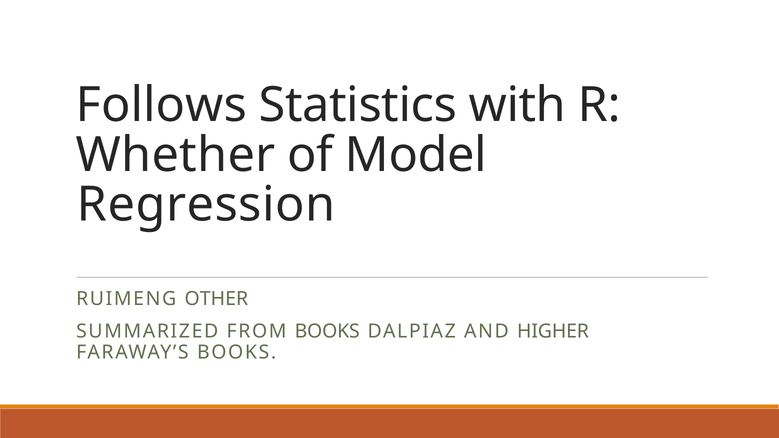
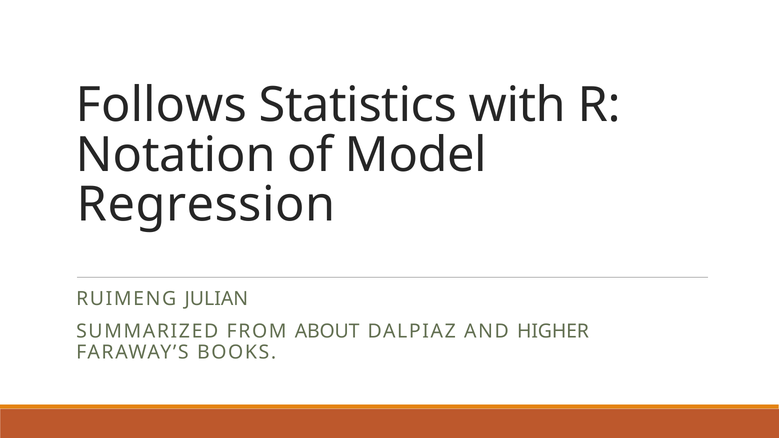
Whether: Whether -> Notation
OTHER: OTHER -> JULIAN
FROM BOOKS: BOOKS -> ABOUT
